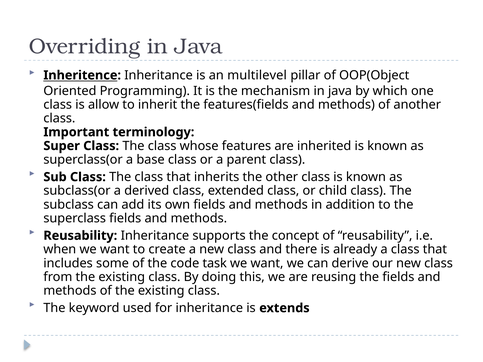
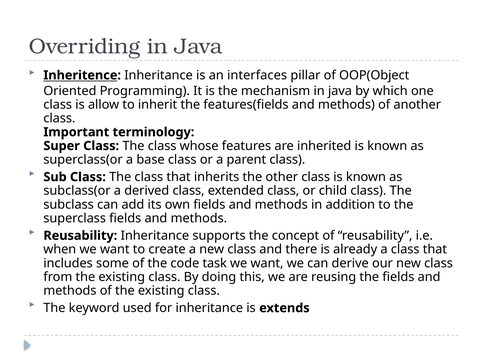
multilevel: multilevel -> interfaces
